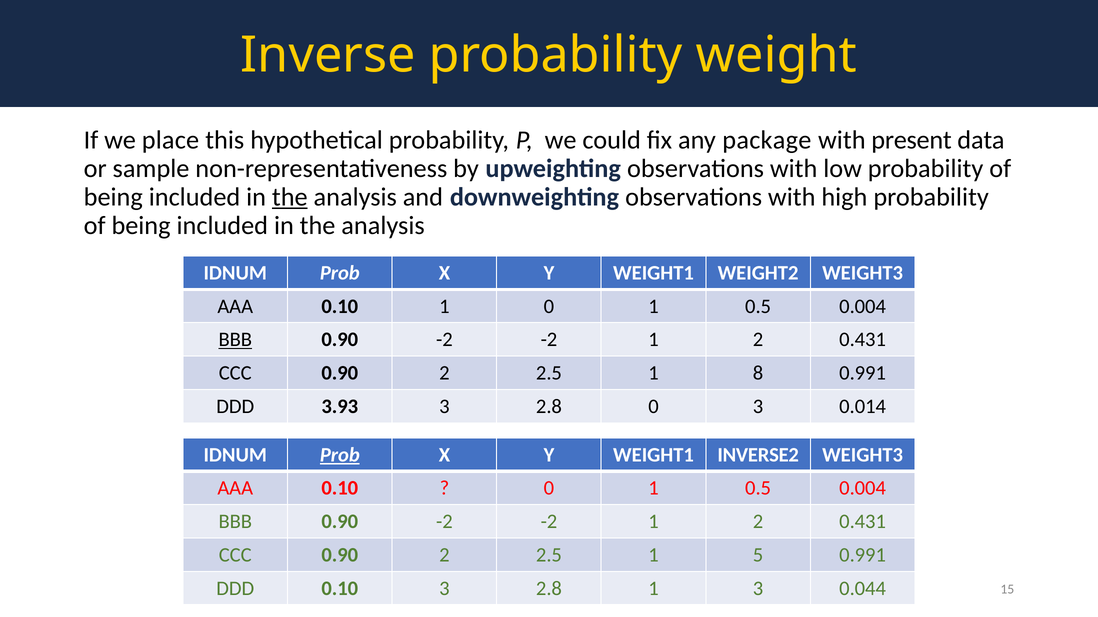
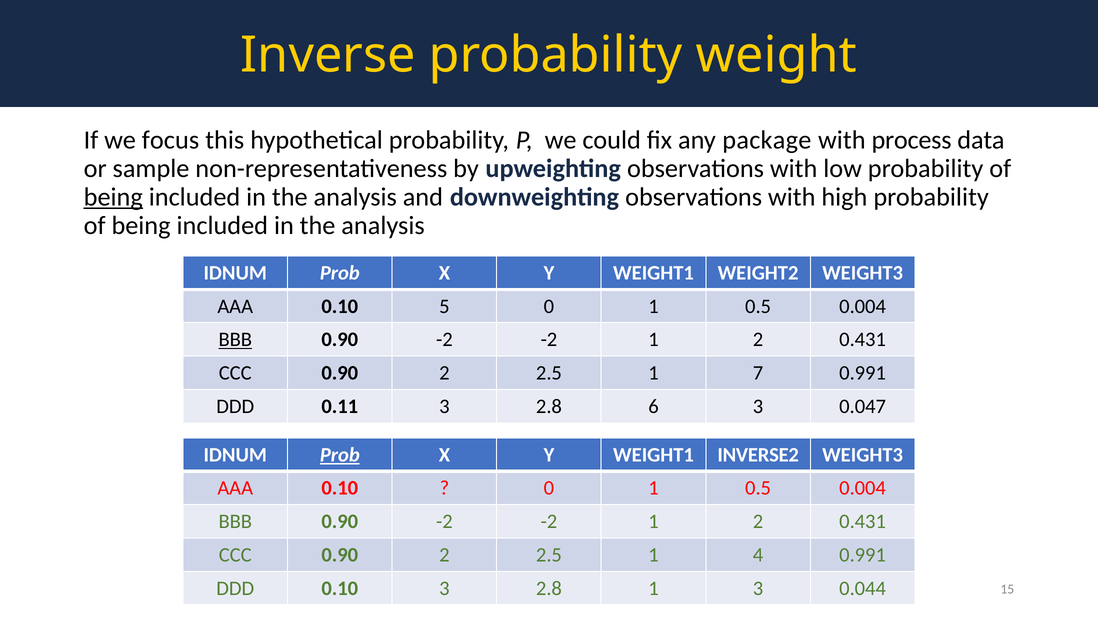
place: place -> focus
present: present -> process
being at (113, 197) underline: none -> present
the at (290, 197) underline: present -> none
0.10 1: 1 -> 5
8: 8 -> 7
3.93: 3.93 -> 0.11
2.8 0: 0 -> 6
0.014: 0.014 -> 0.047
5: 5 -> 4
